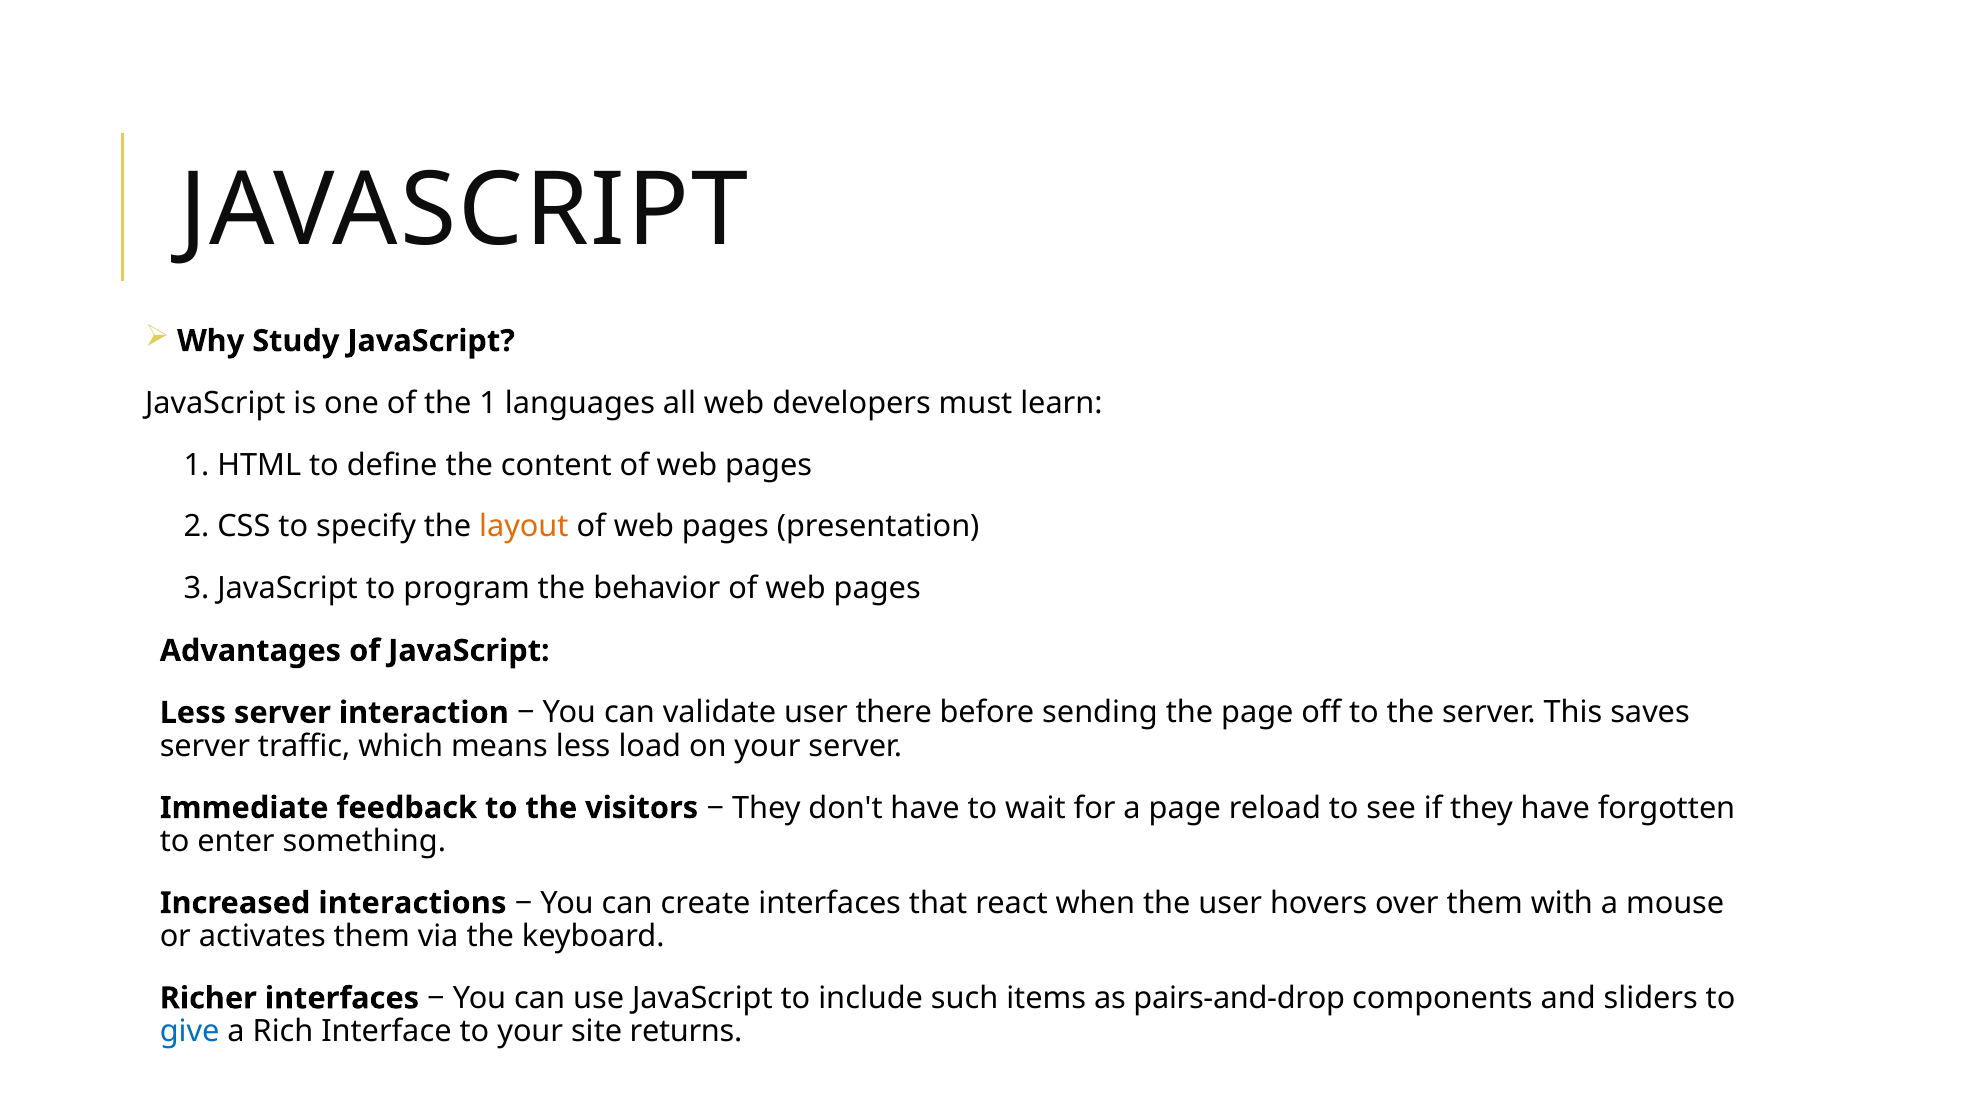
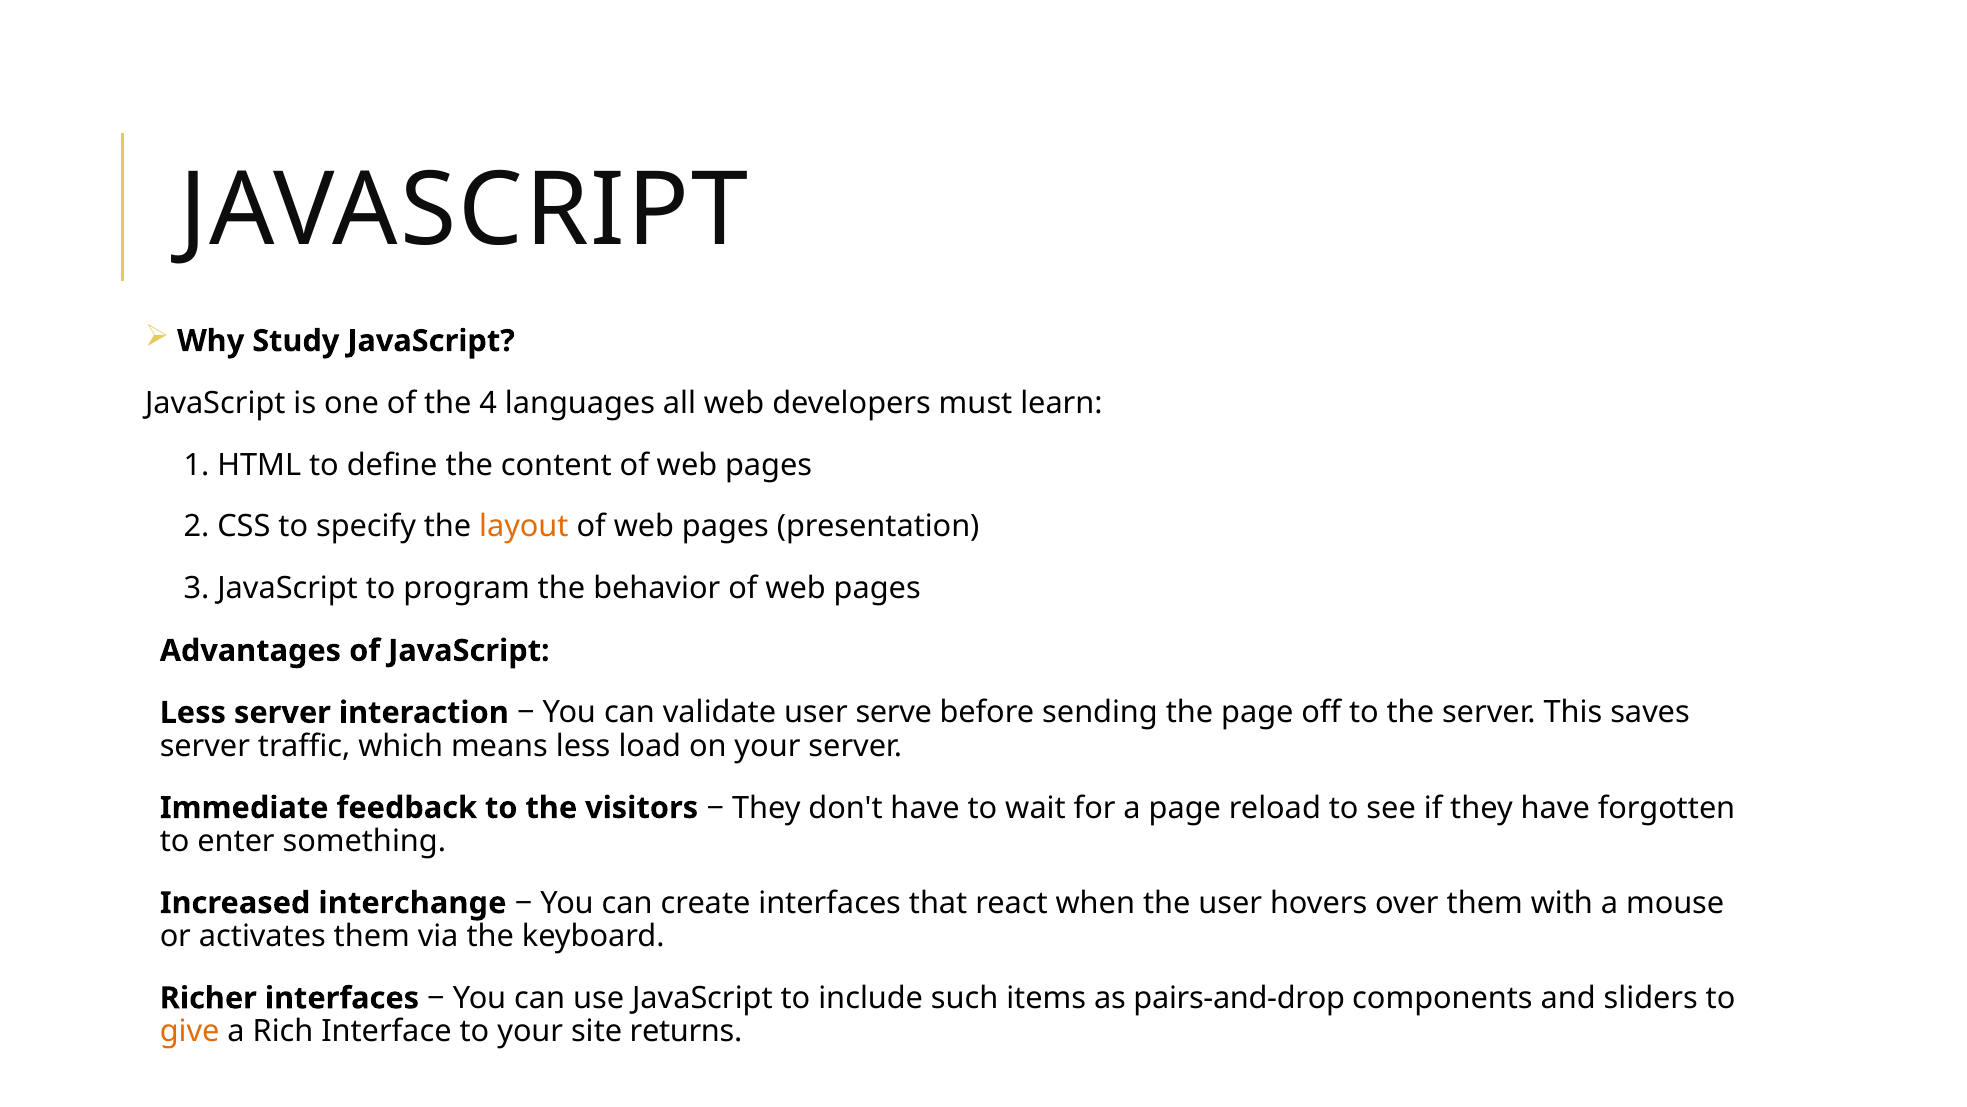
the 1: 1 -> 4
there: there -> serve
interactions: interactions -> interchange
give colour: blue -> orange
